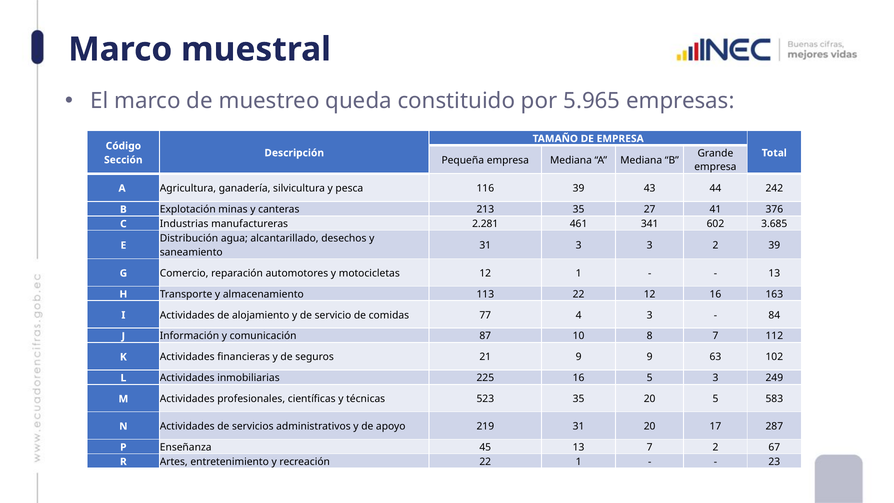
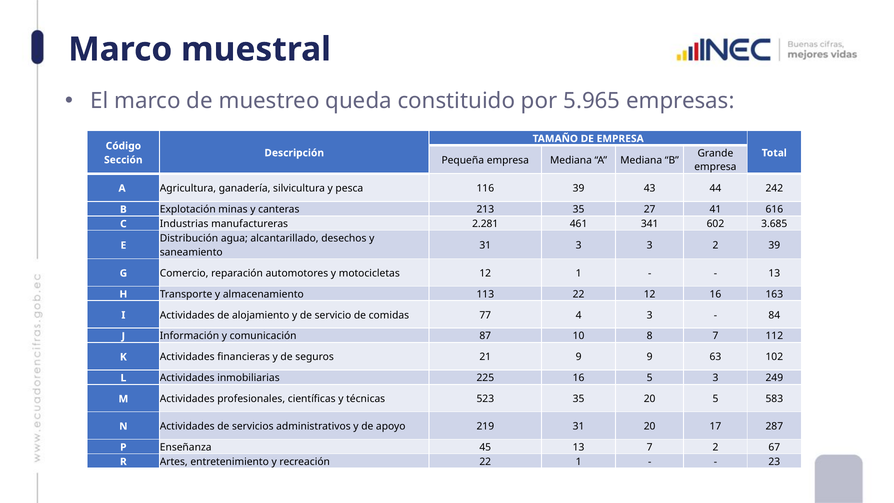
376: 376 -> 616
